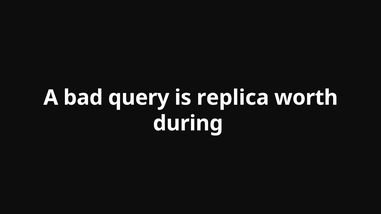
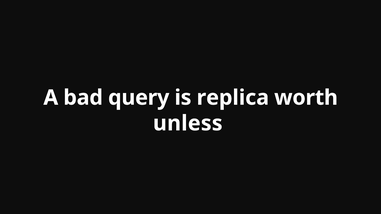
during: during -> unless
